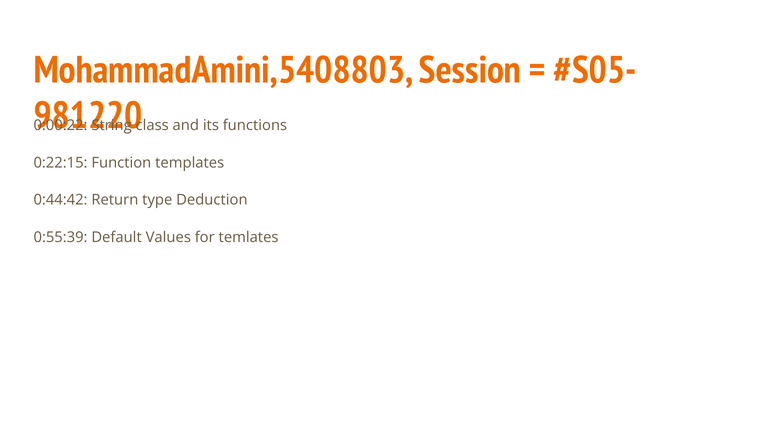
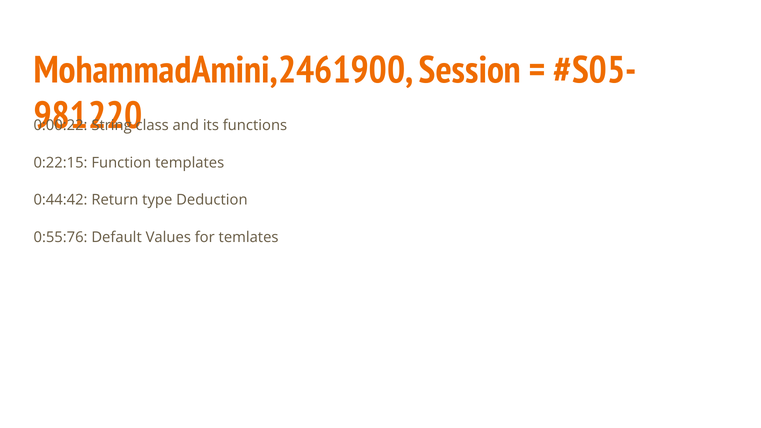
MohammadAmini,5408803: MohammadAmini,5408803 -> MohammadAmini,2461900
0:55:39: 0:55:39 -> 0:55:76
